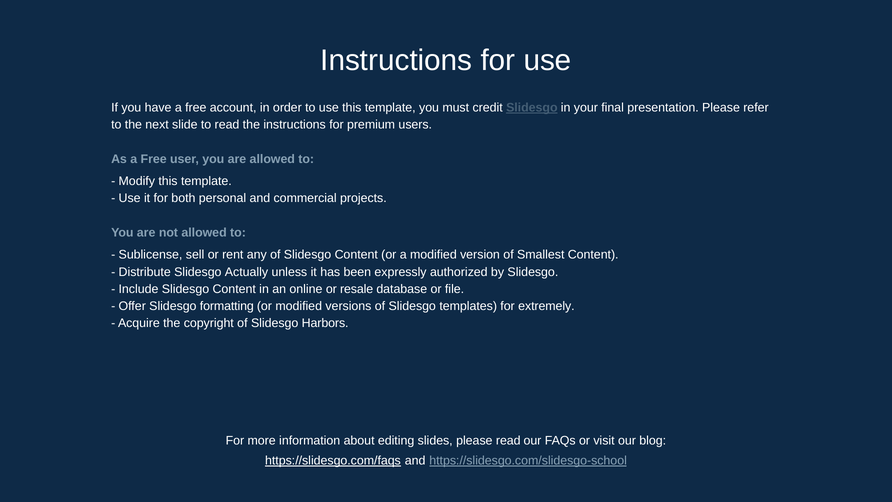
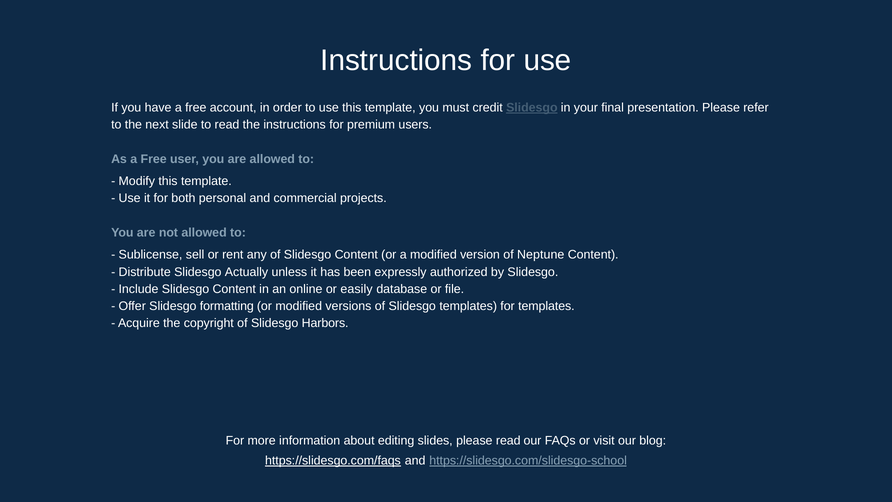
Smallest: Smallest -> Neptune
resale: resale -> easily
for extremely: extremely -> templates
